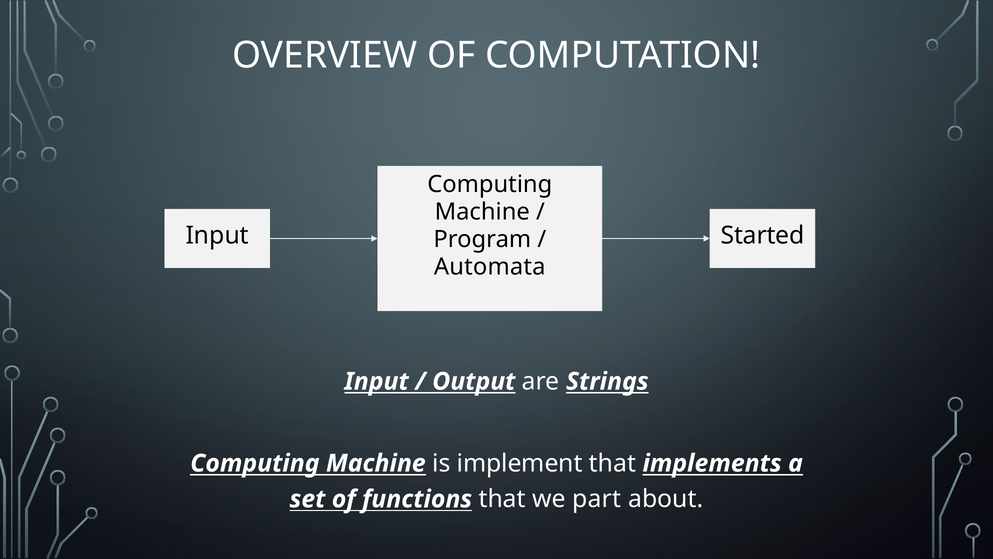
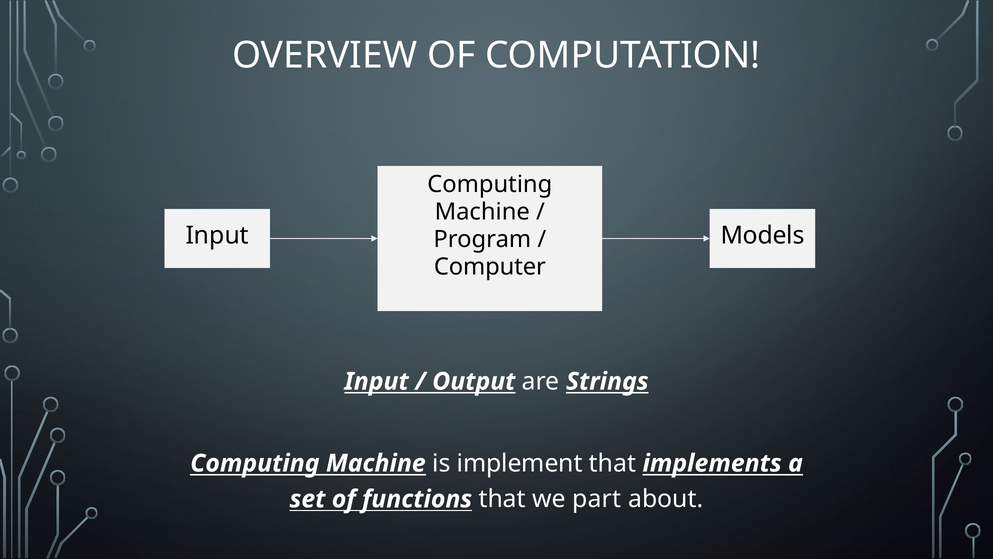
Started: Started -> Models
Automata: Automata -> Computer
